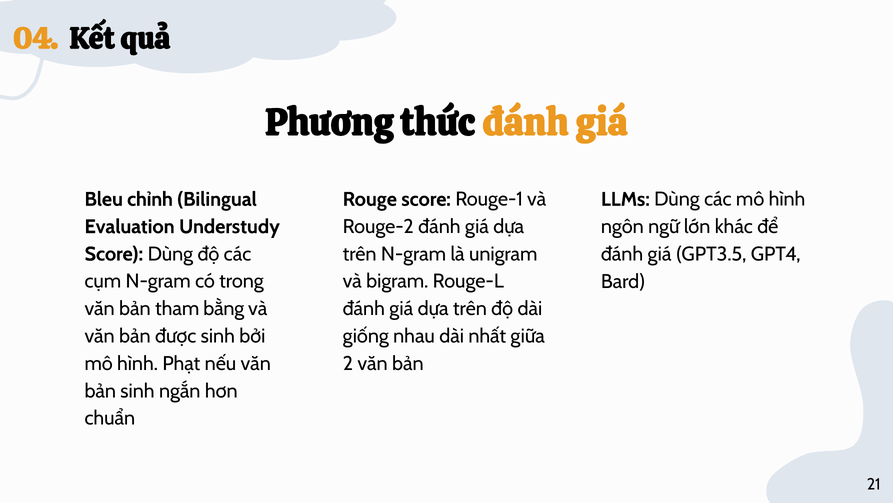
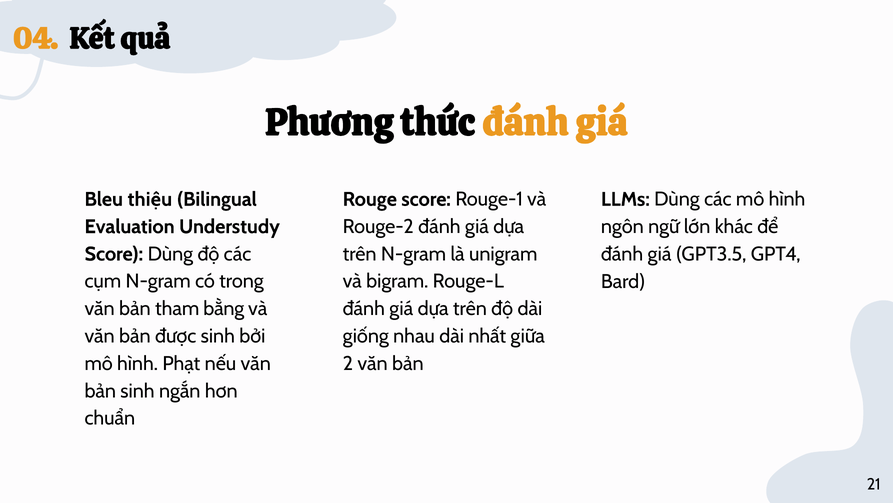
chỉnh: chỉnh -> thiệu
